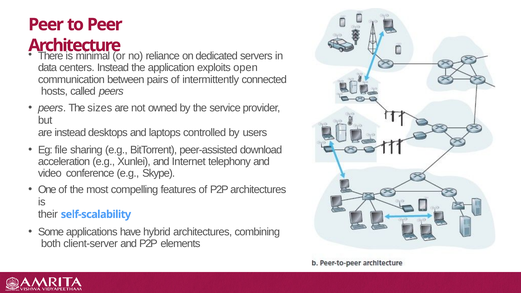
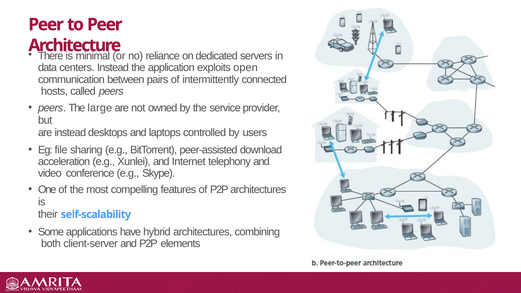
sizes: sizes -> large
